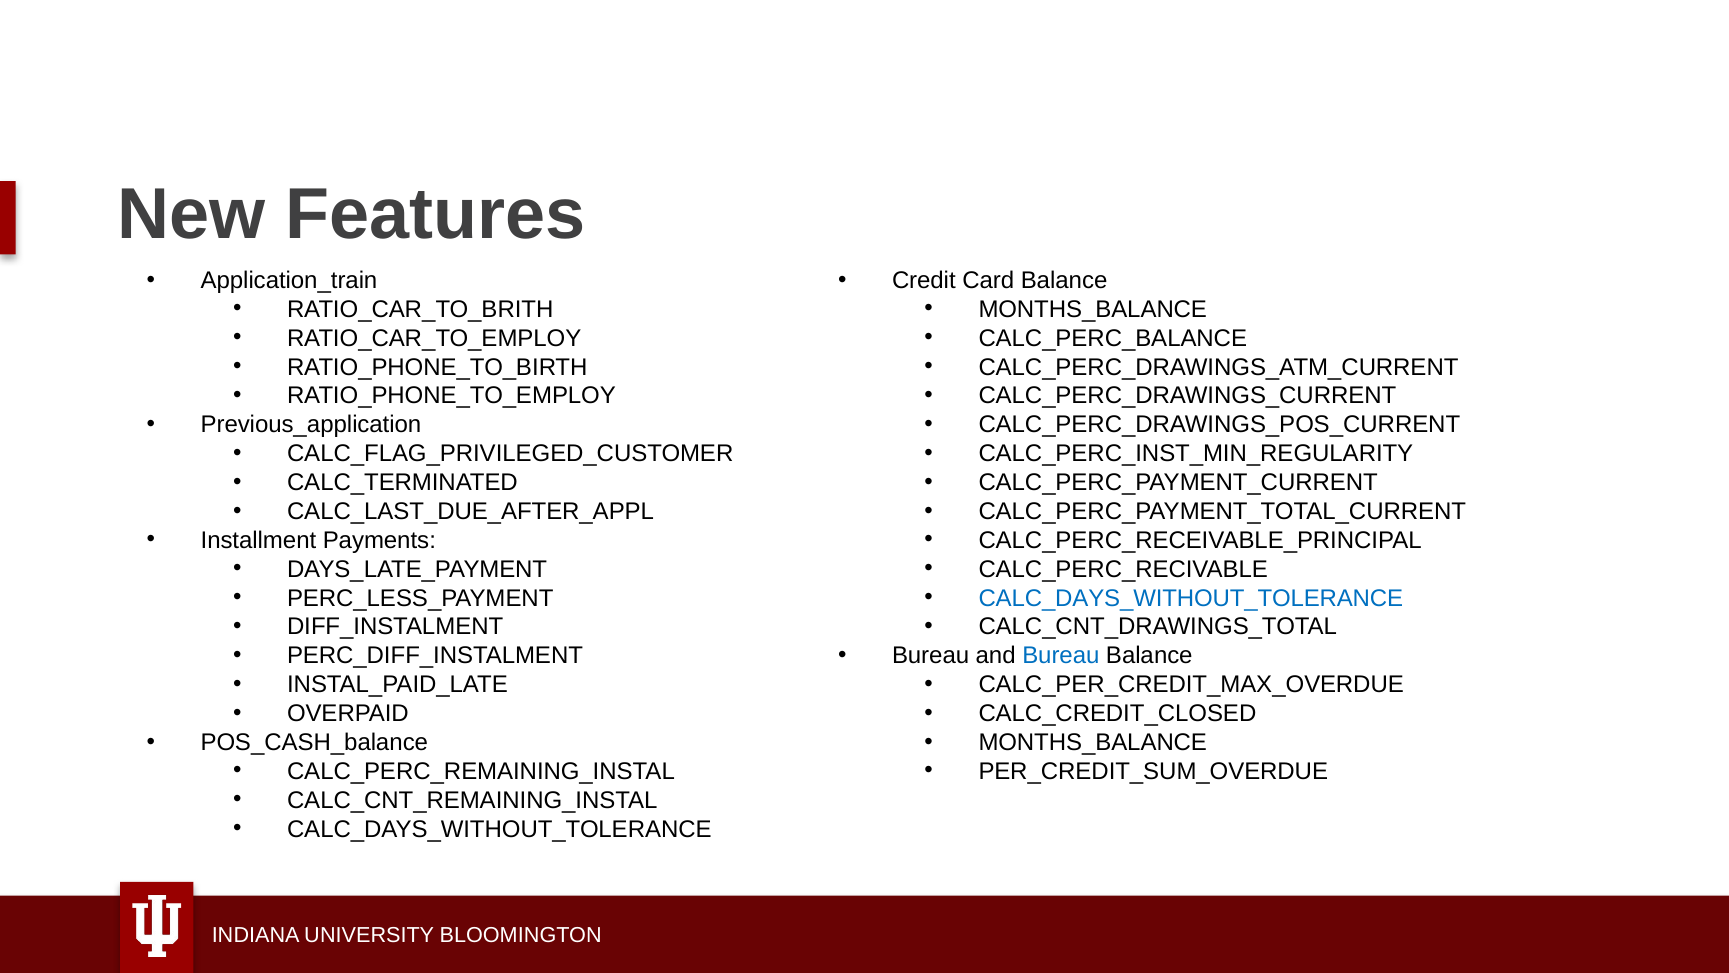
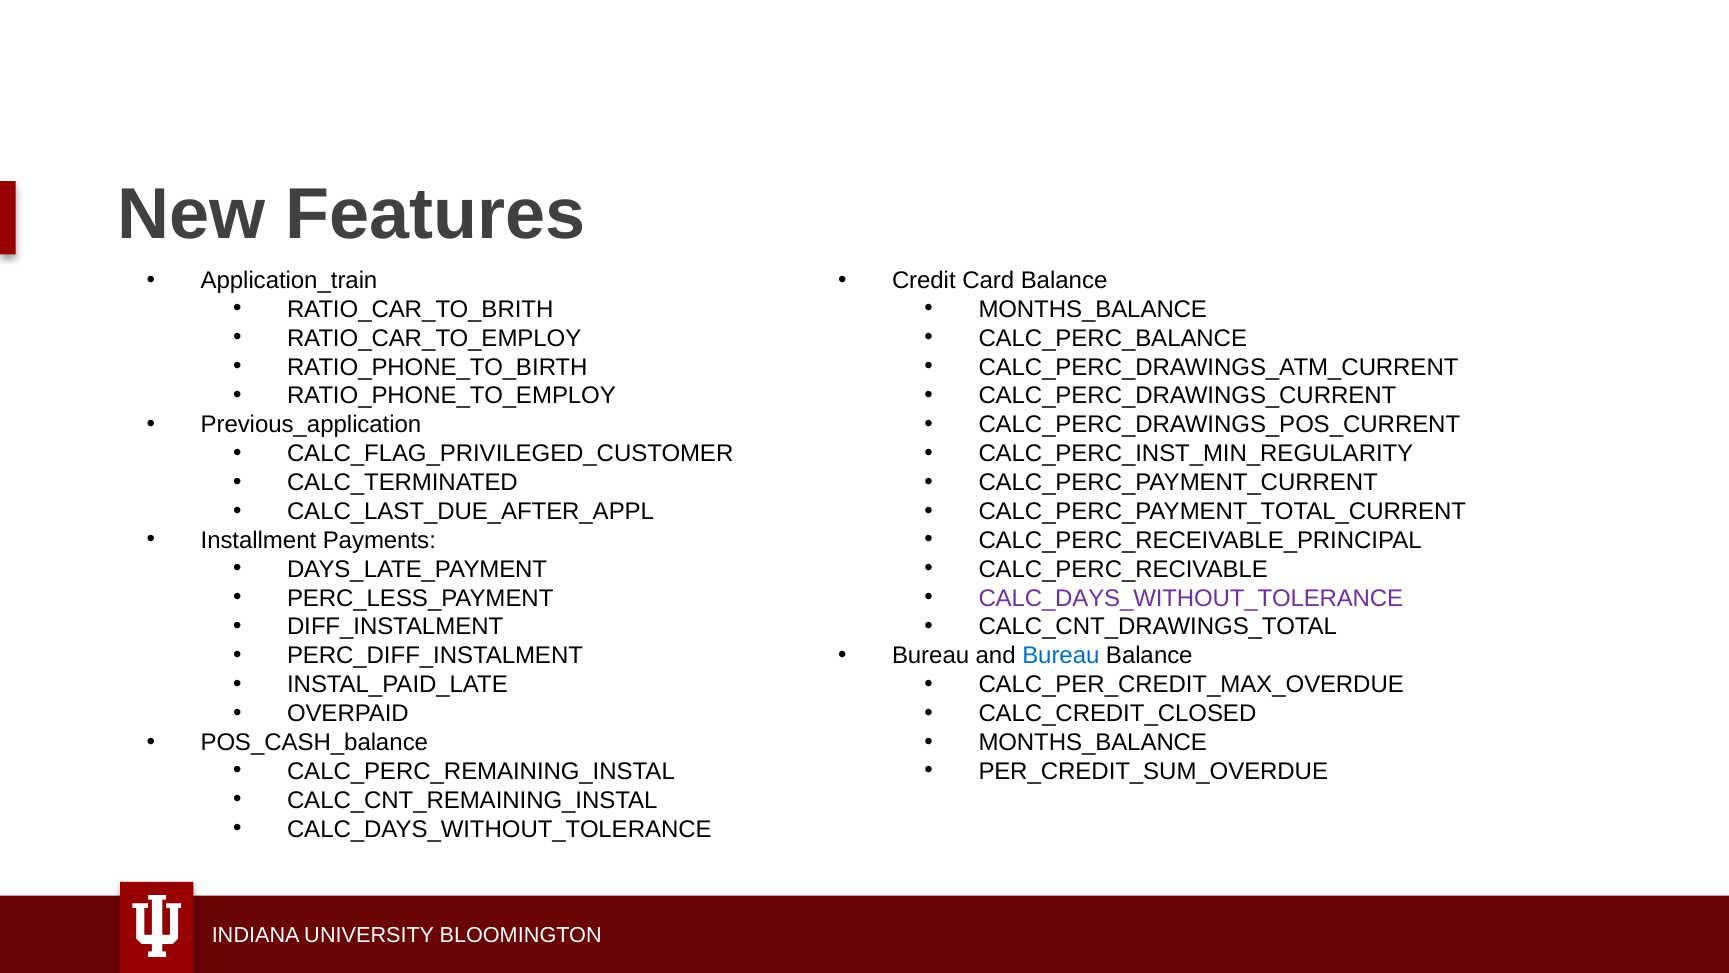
CALC_DAYS_WITHOUT_TOLERANCE at (1191, 598) colour: blue -> purple
